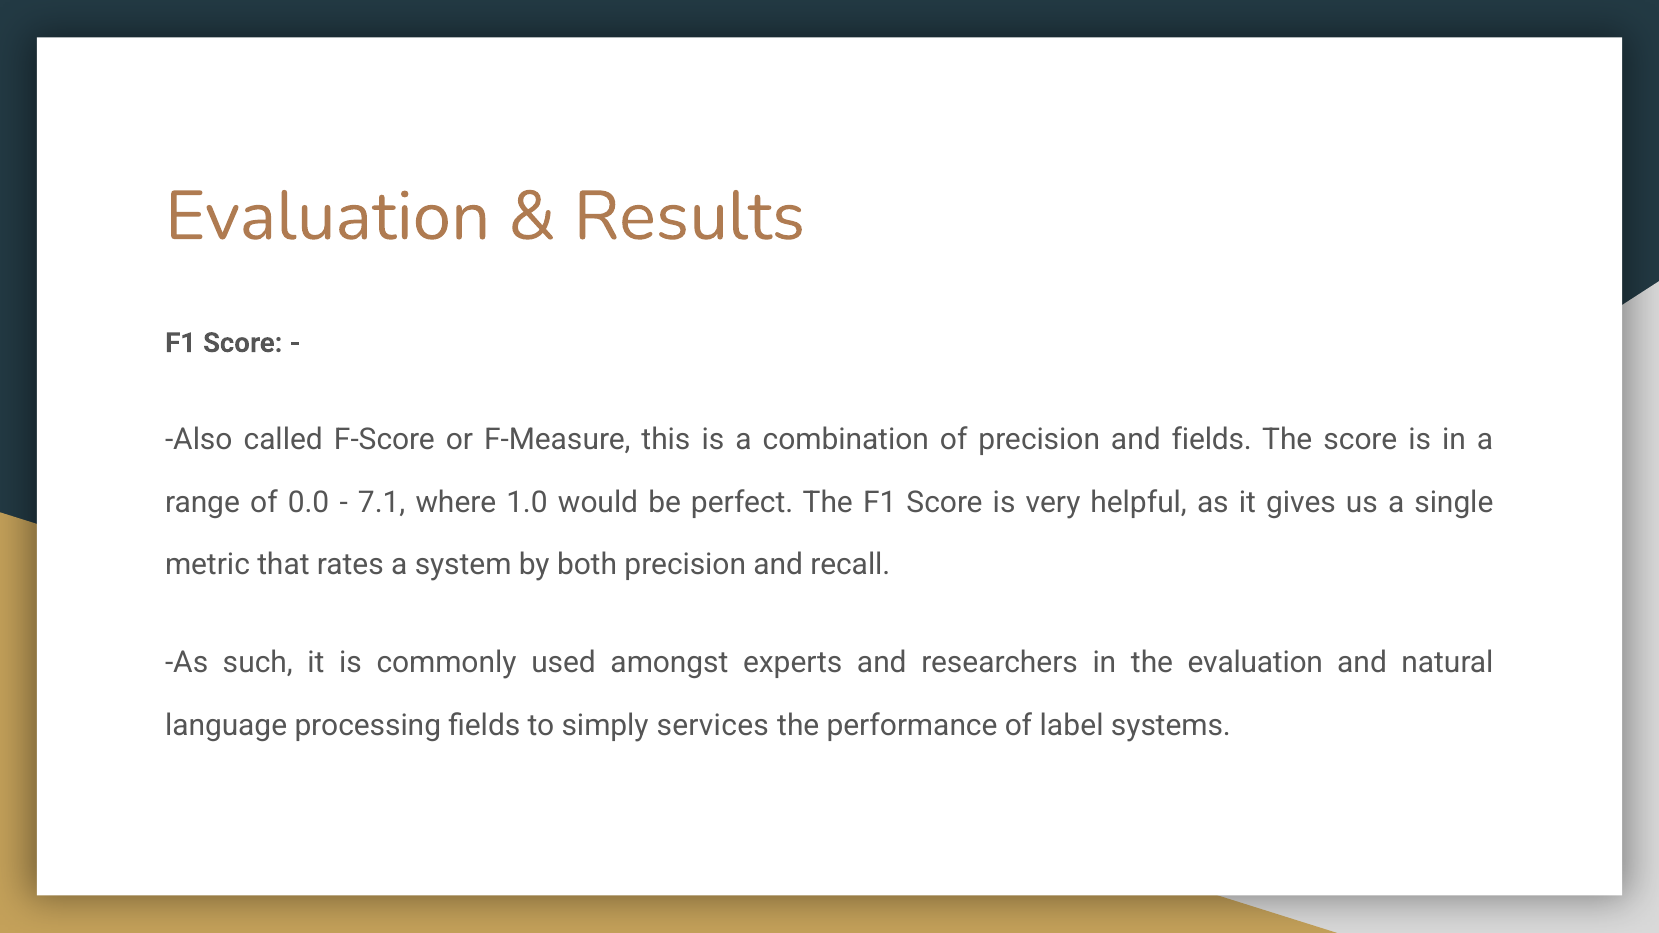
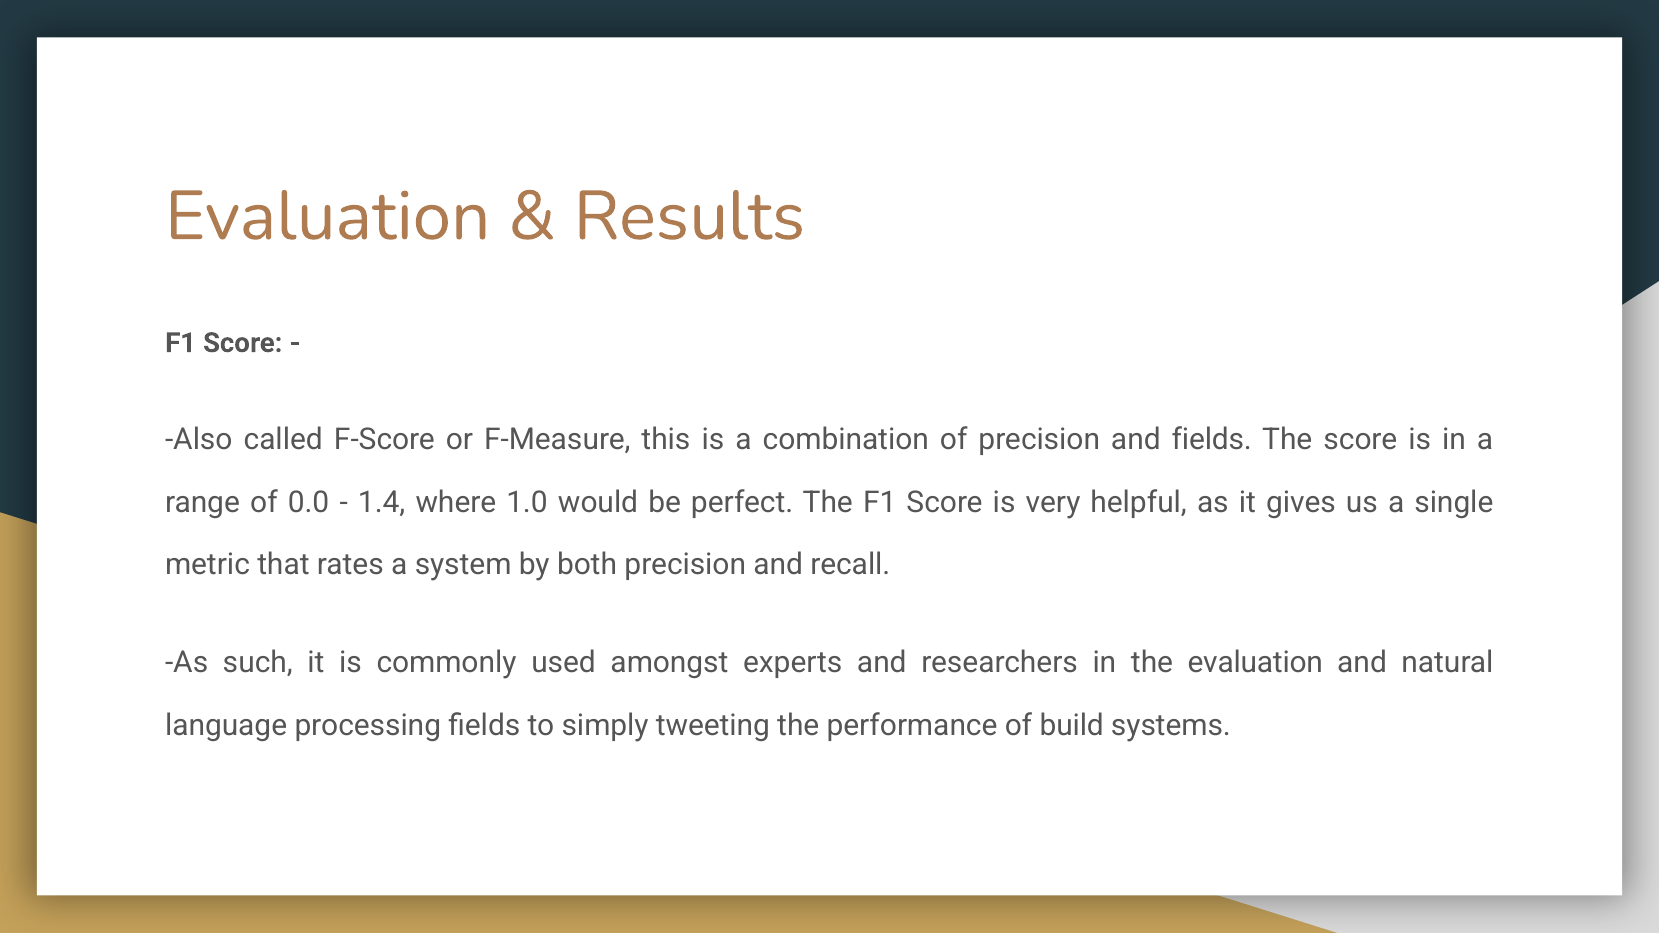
7.1: 7.1 -> 1.4
services: services -> tweeting
label: label -> build
